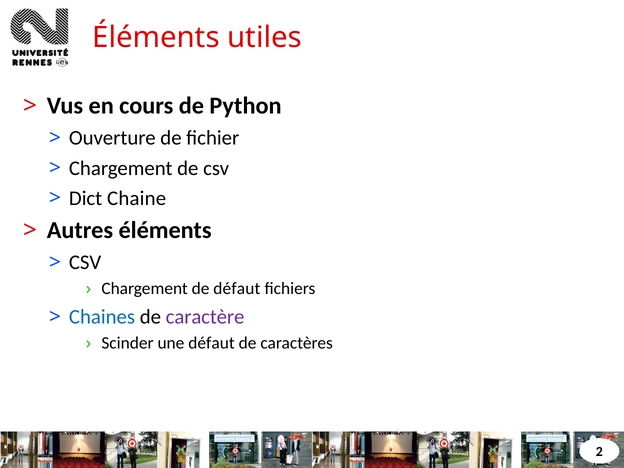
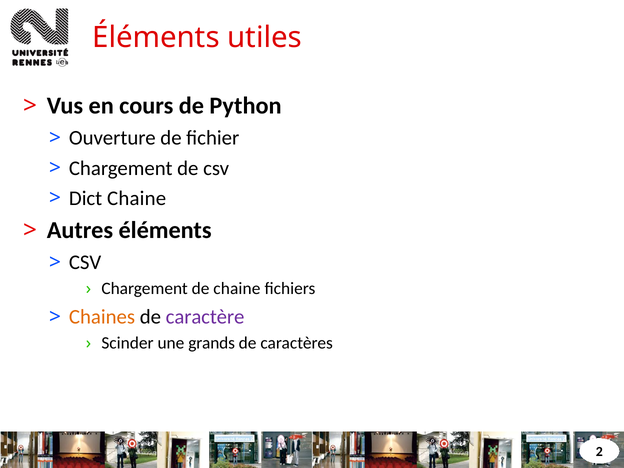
de défaut: défaut -> chaine
Chaines colour: blue -> orange
une défaut: défaut -> grands
